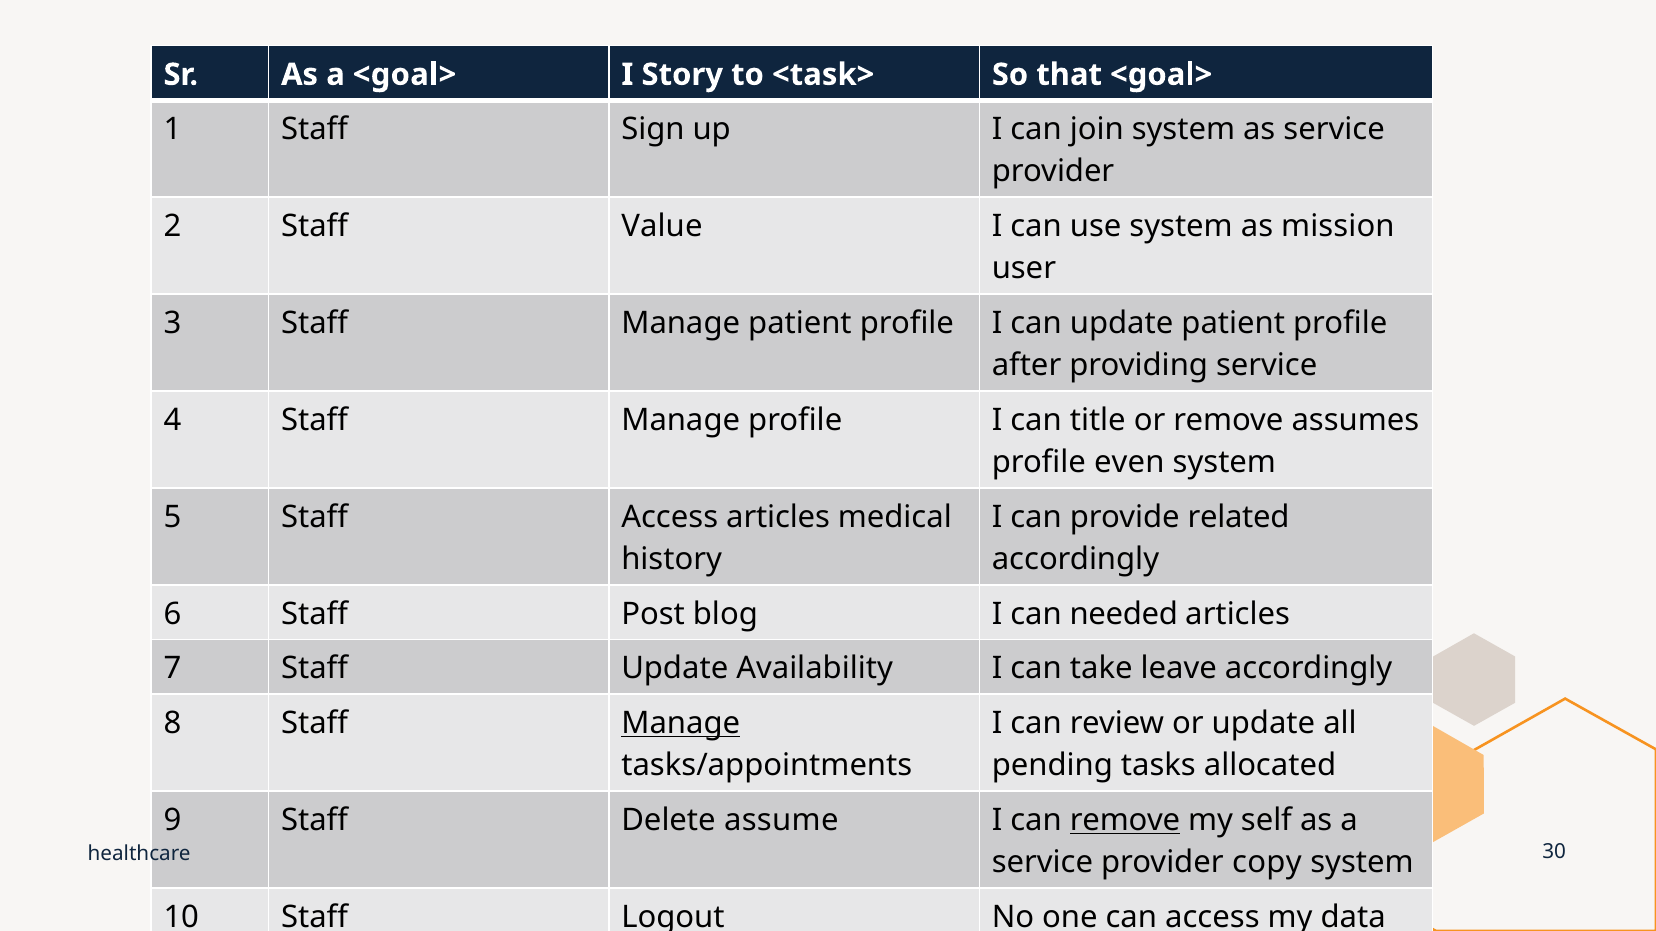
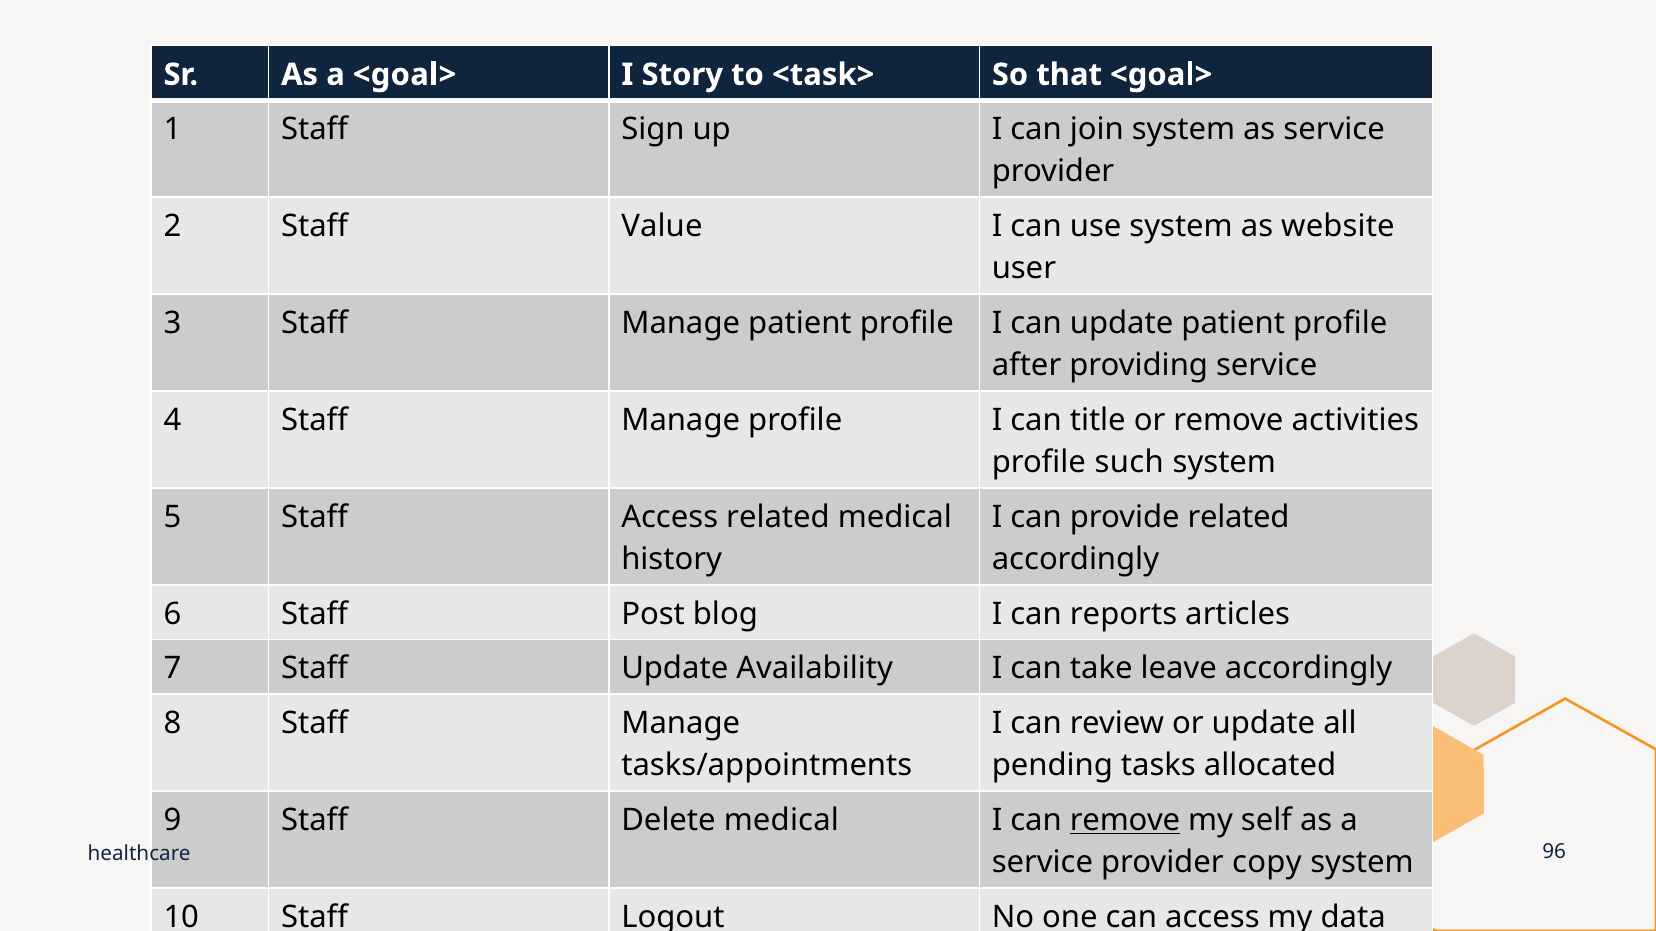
mission: mission -> website
assumes: assumes -> activities
even: even -> such
Access articles: articles -> related
needed: needed -> reports
Manage at (681, 724) underline: present -> none
Delete assume: assume -> medical
30: 30 -> 96
